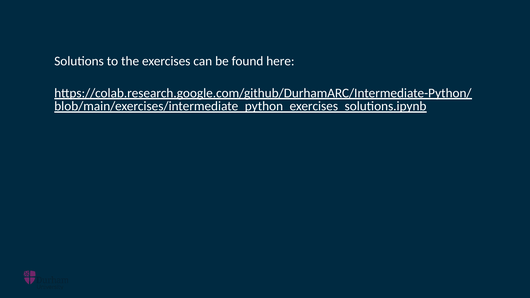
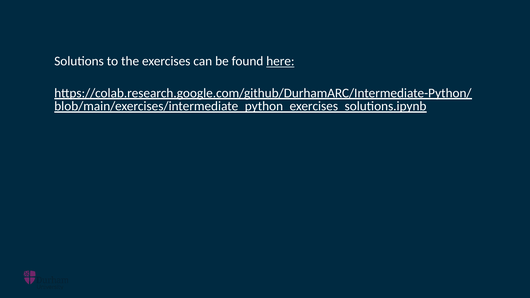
here underline: none -> present
